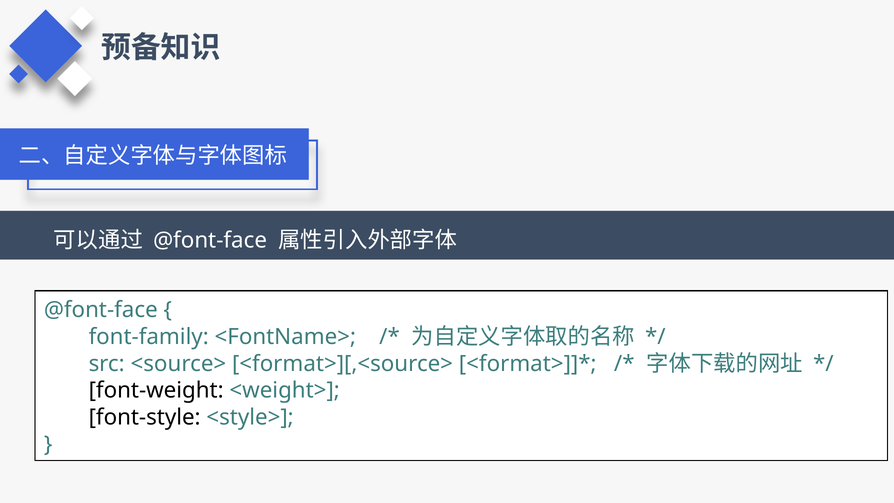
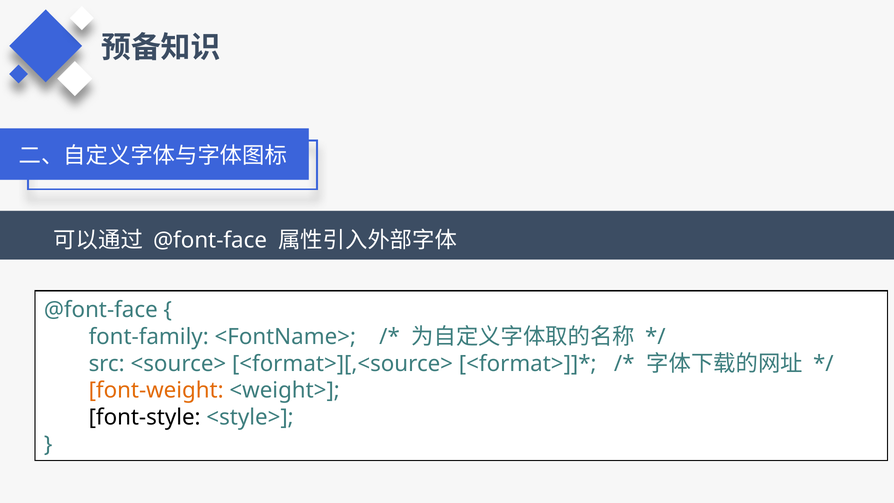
font-weight colour: black -> orange
